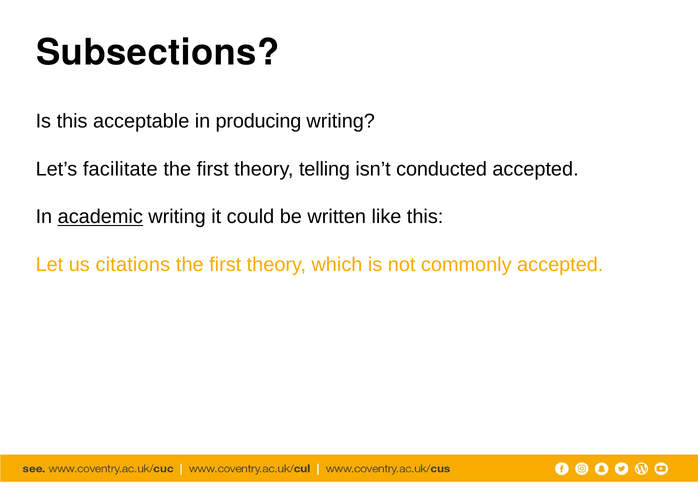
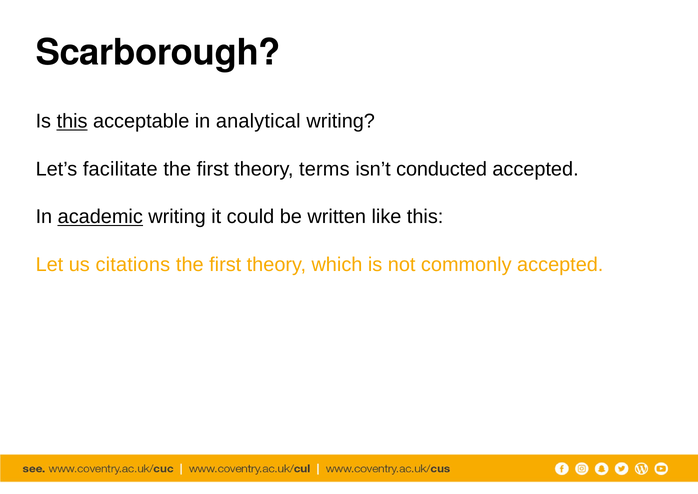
Subsections: Subsections -> Scarborough
this at (72, 121) underline: none -> present
producing: producing -> analytical
telling: telling -> terms
